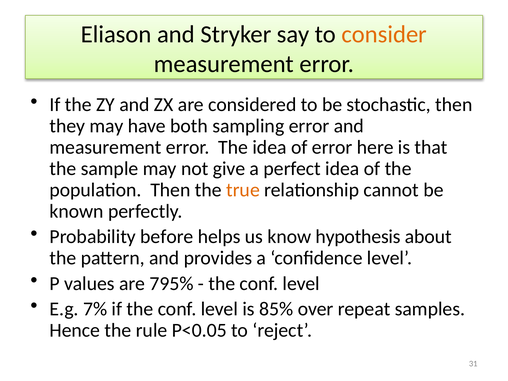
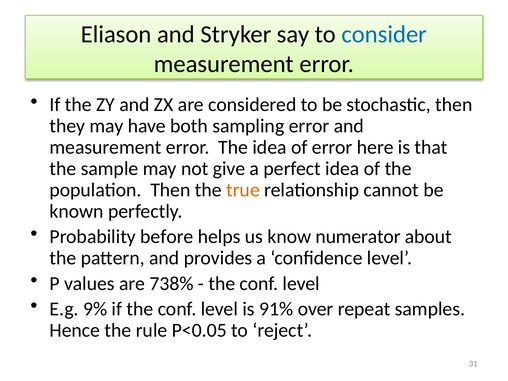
consider colour: orange -> blue
hypothesis: hypothesis -> numerator
795%: 795% -> 738%
7%: 7% -> 9%
85%: 85% -> 91%
